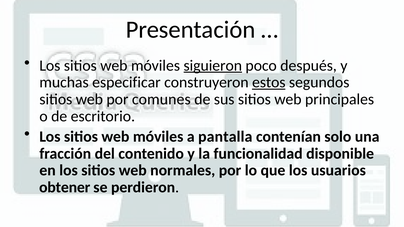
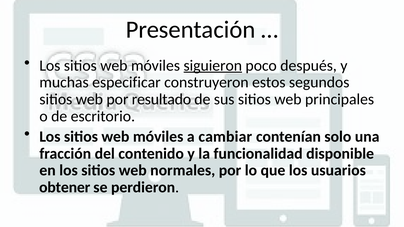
estos underline: present -> none
comunes: comunes -> resultado
pantalla: pantalla -> cambiar
